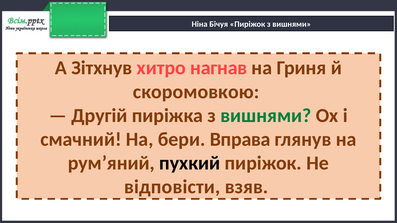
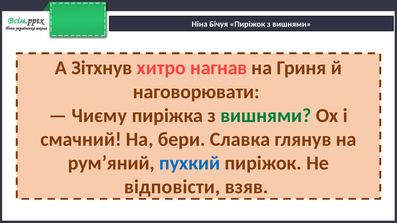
скоромовкою: скоромовкою -> наговорювати
Другій: Другій -> Чиєму
Вправа: Вправа -> Славка
пухкий colour: black -> blue
